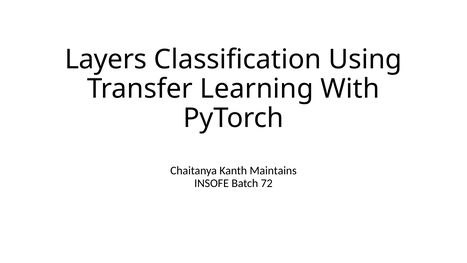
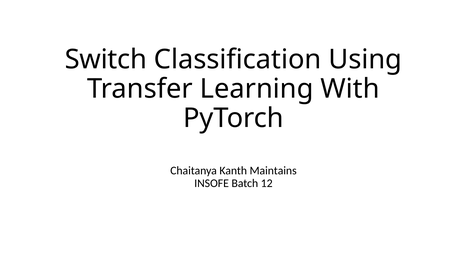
Layers: Layers -> Switch
72: 72 -> 12
